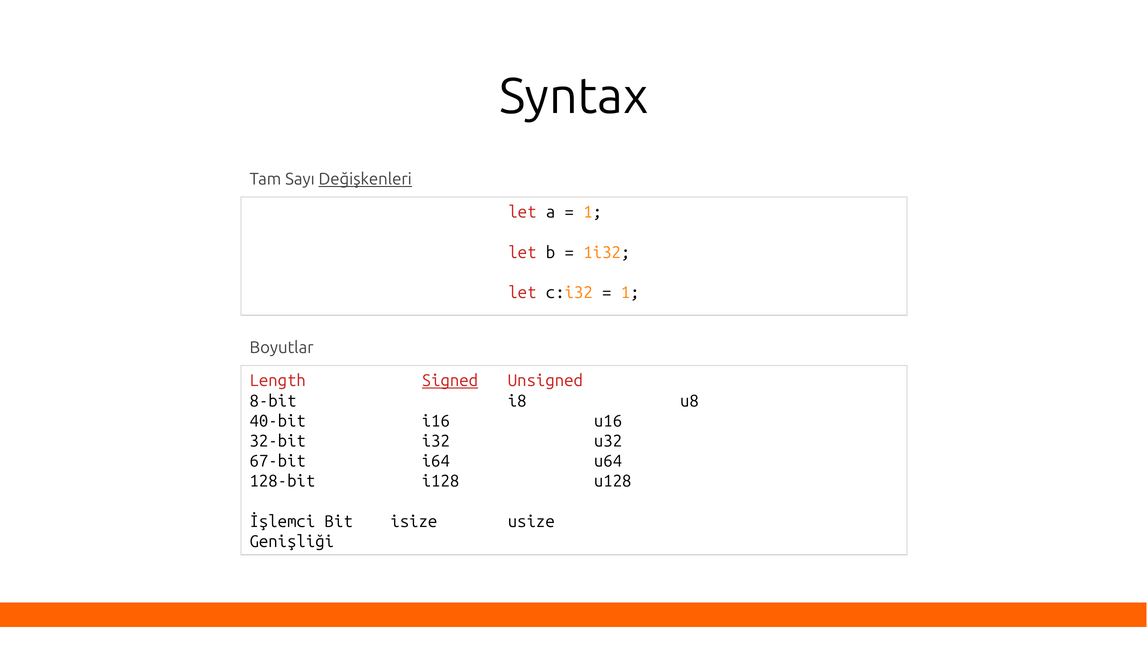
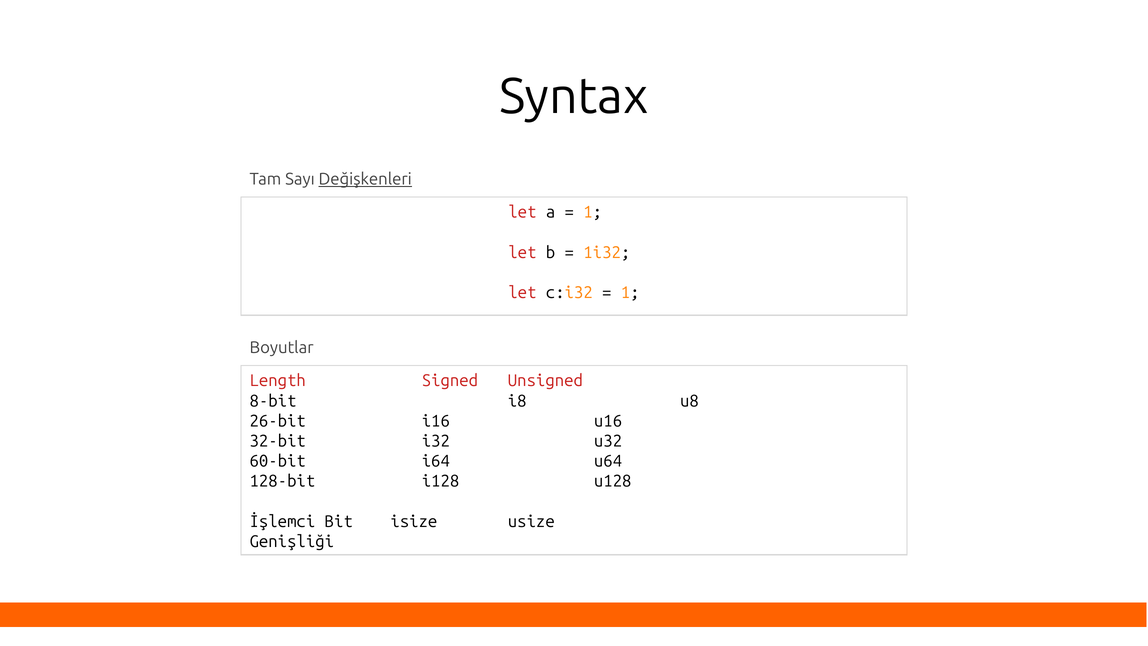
Signed underline: present -> none
40-bit: 40-bit -> 26-bit
67-bit: 67-bit -> 60-bit
